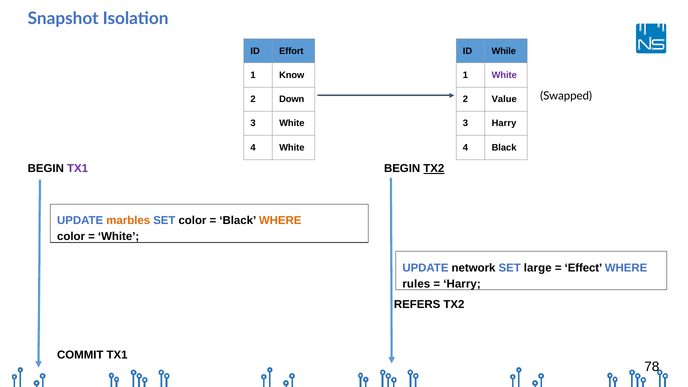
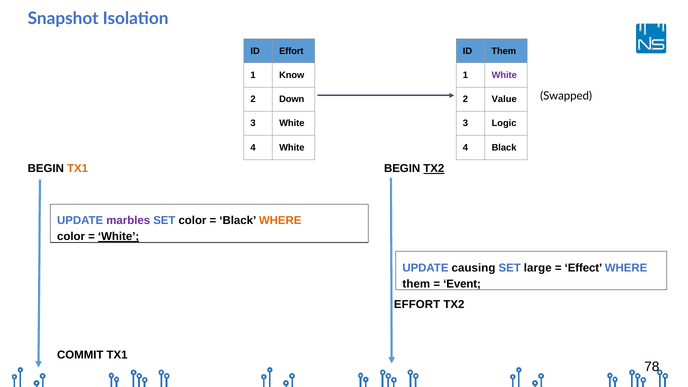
ID While: While -> Them
3 Harry: Harry -> Logic
TX1 at (78, 169) colour: purple -> orange
marbles colour: orange -> purple
White at (119, 236) underline: none -> present
network: network -> causing
rules at (416, 284): rules -> them
Harry at (462, 284): Harry -> Event
REFERS at (417, 304): REFERS -> EFFORT
